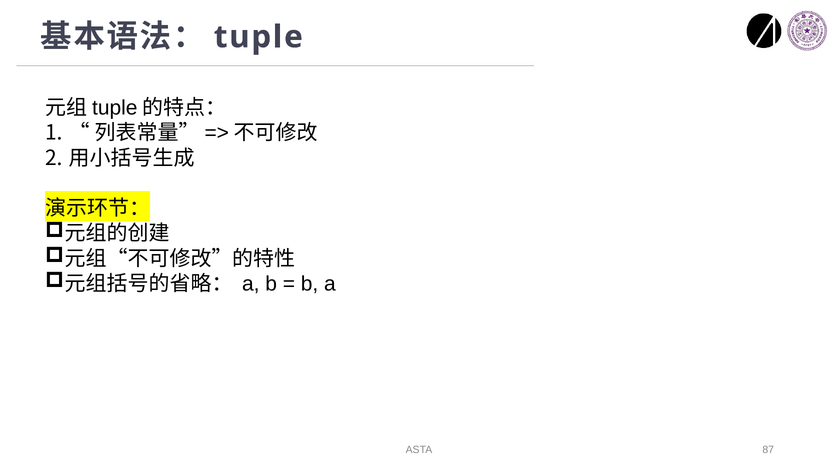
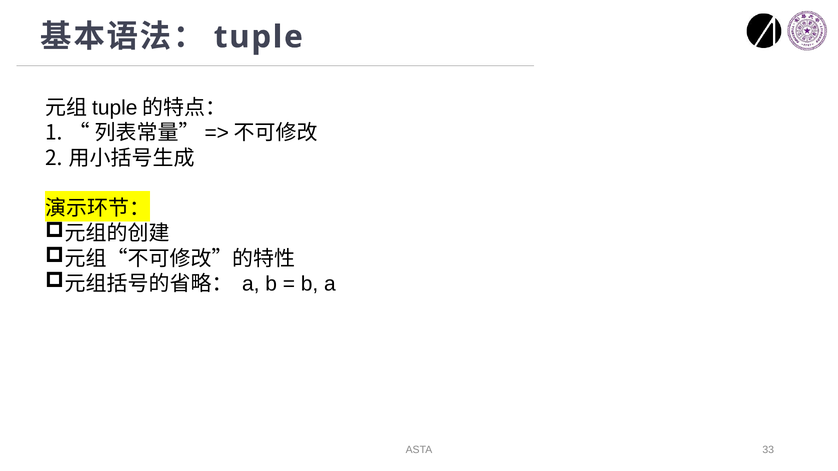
87: 87 -> 33
